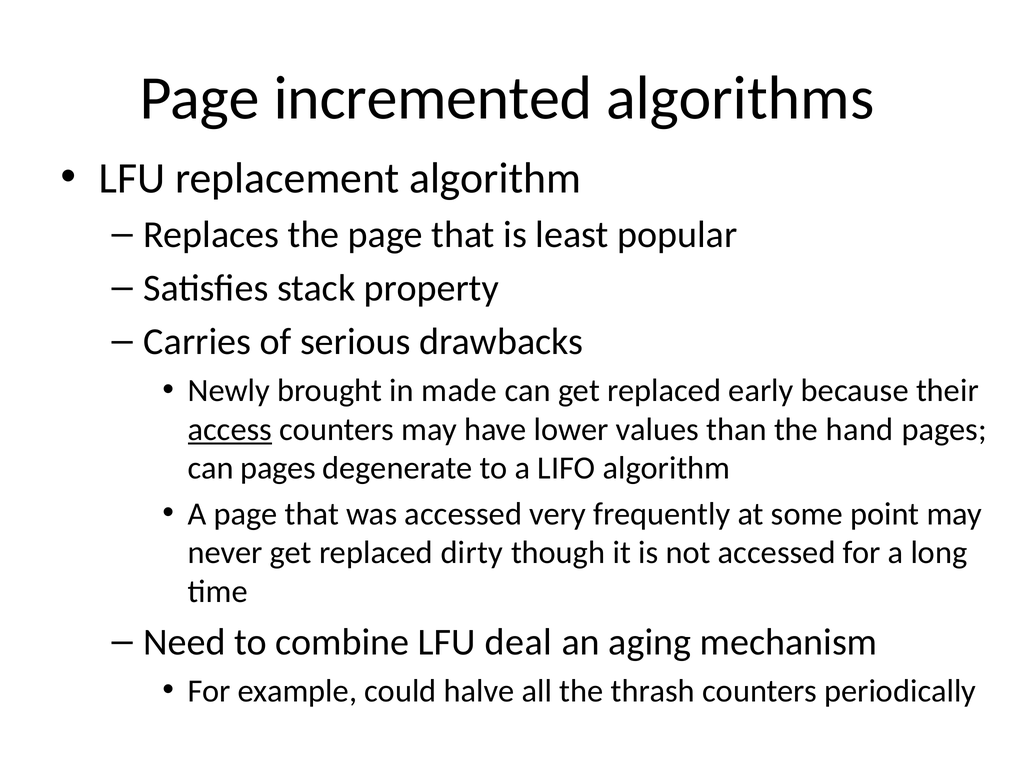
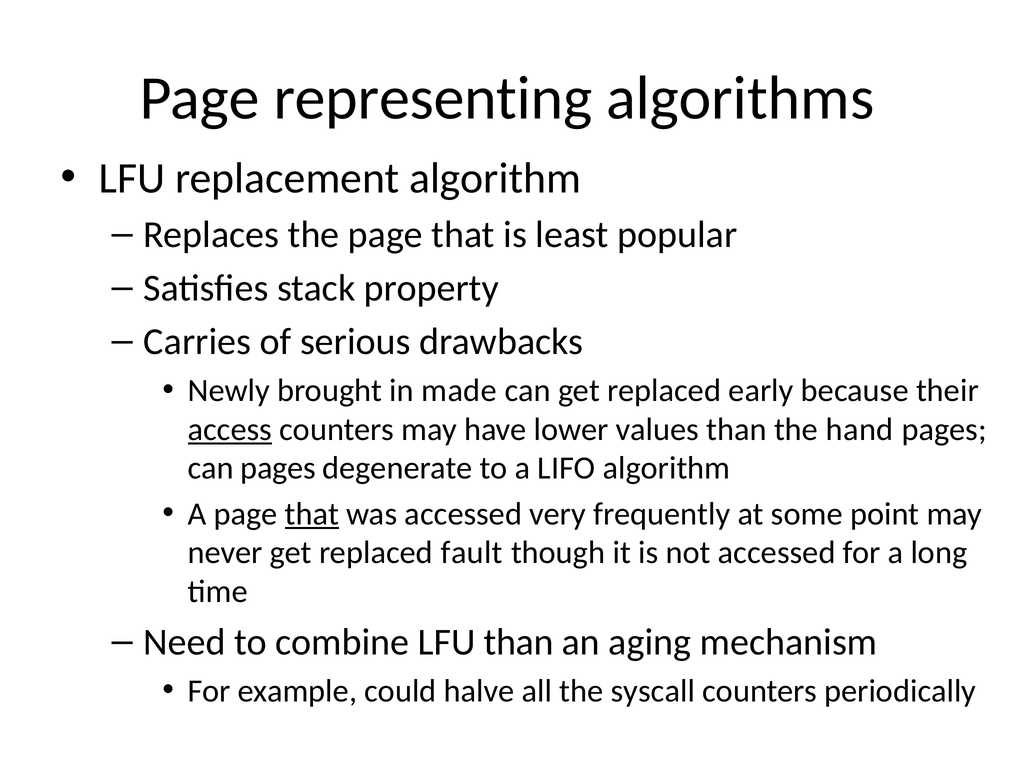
incremented: incremented -> representing
that at (312, 514) underline: none -> present
dirty: dirty -> fault
LFU deal: deal -> than
thrash: thrash -> syscall
